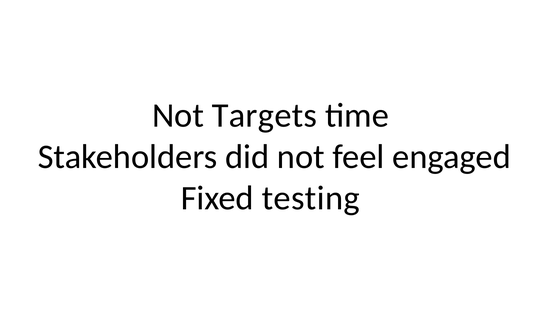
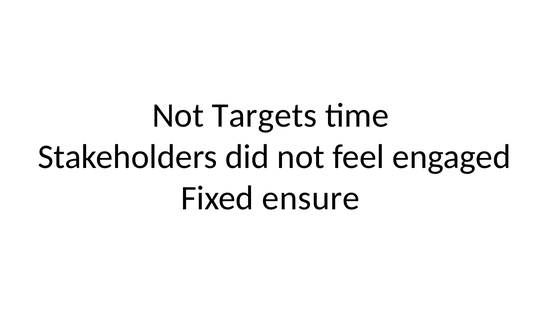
testing: testing -> ensure
